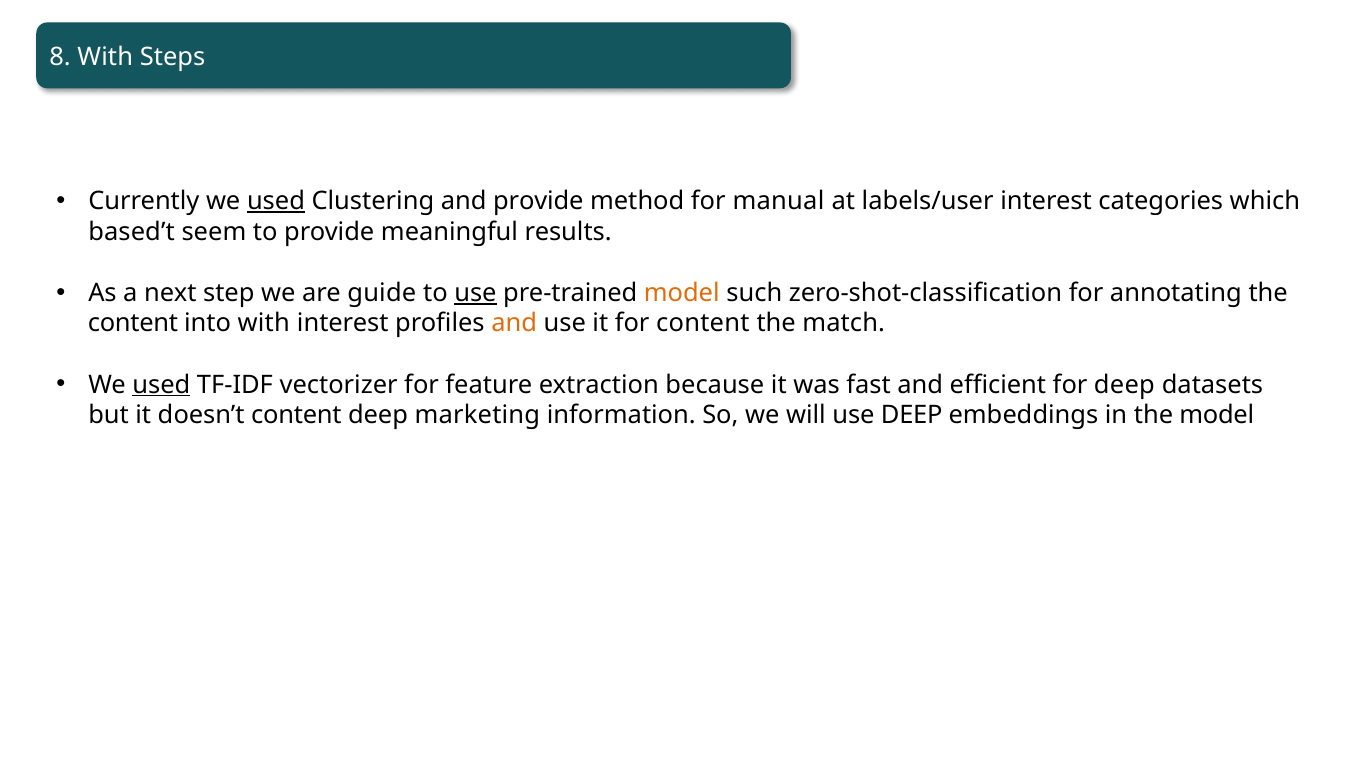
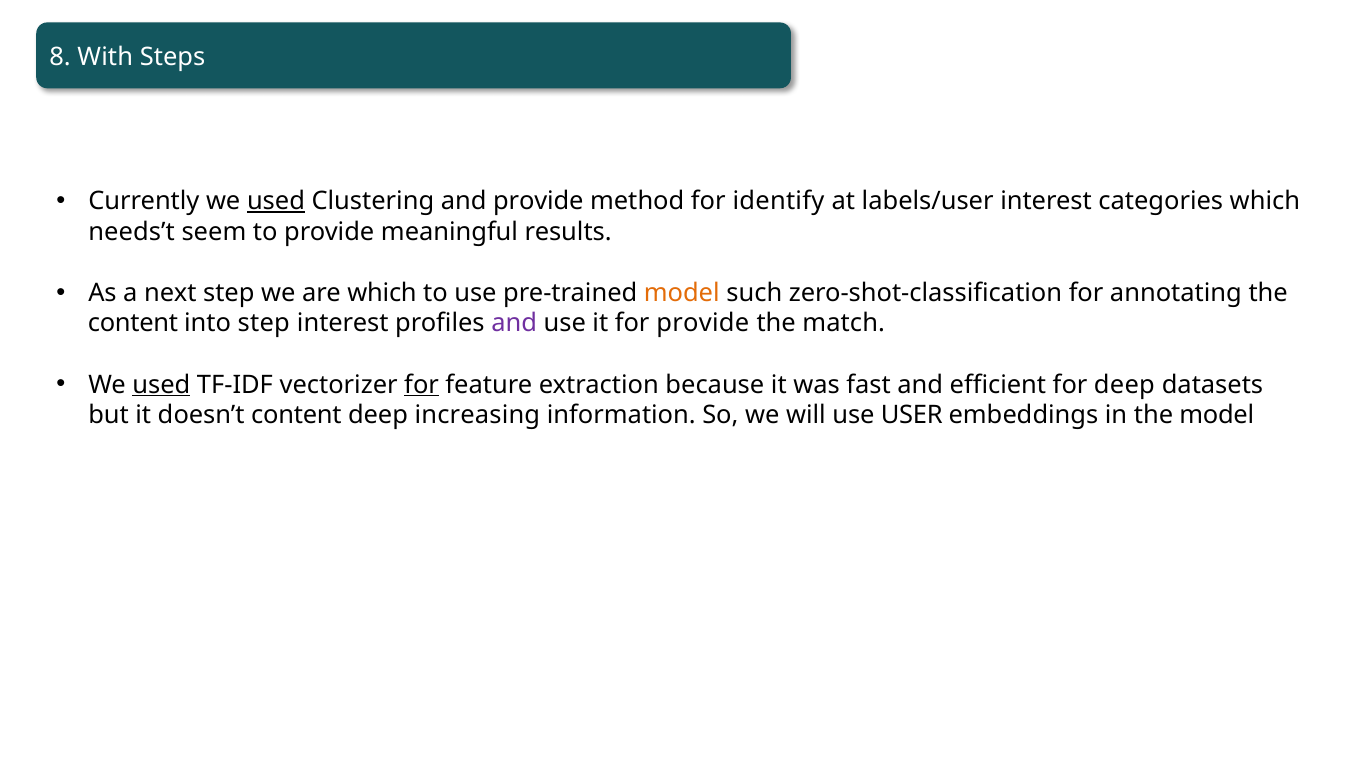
manual: manual -> identify
based’t: based’t -> needs’t
are guide: guide -> which
use at (475, 293) underline: present -> none
into with: with -> step
and at (514, 324) colour: orange -> purple
for content: content -> provide
for at (422, 385) underline: none -> present
marketing: marketing -> increasing
use DEEP: DEEP -> USER
